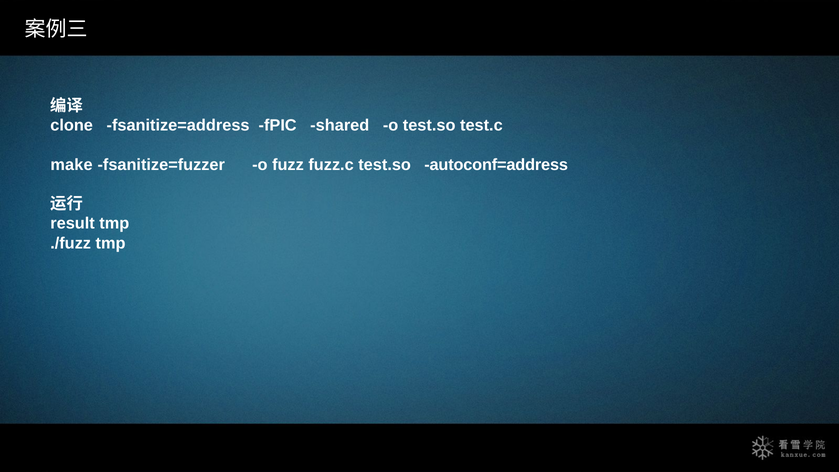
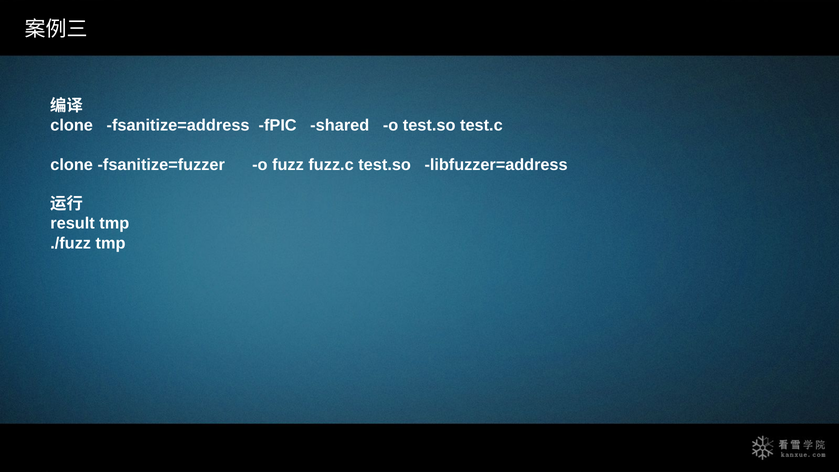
make at (72, 165): make -> clone
autoconf=address: autoconf=address -> libfuzzer=address
